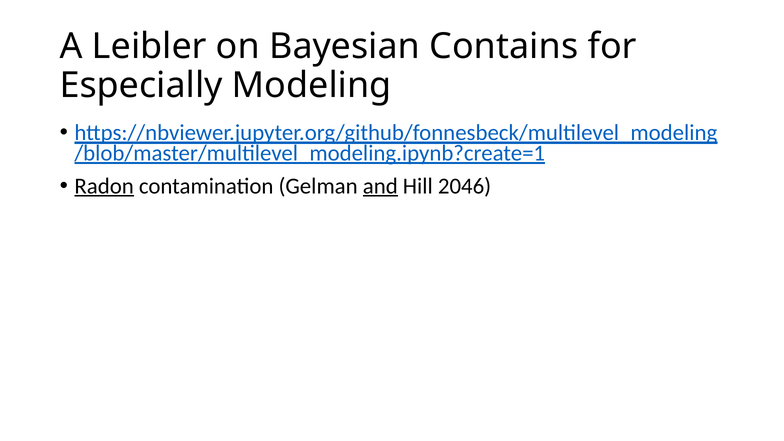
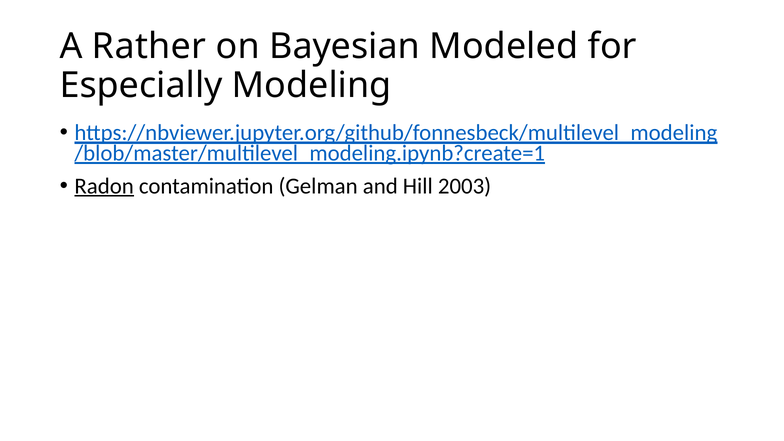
Leibler: Leibler -> Rather
Contains: Contains -> Modeled
and underline: present -> none
2046: 2046 -> 2003
